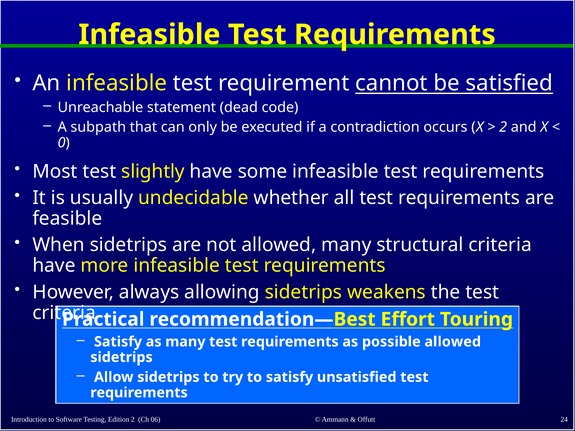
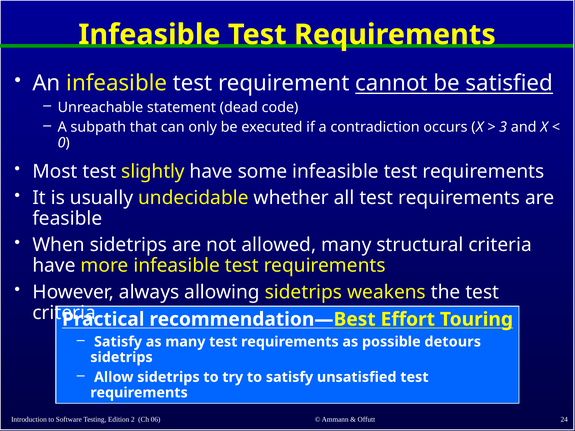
2 at (503, 127): 2 -> 3
possible allowed: allowed -> detours
